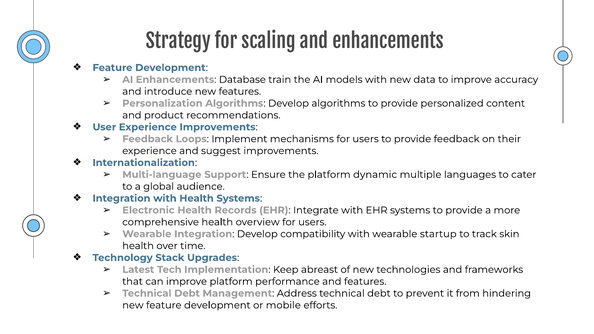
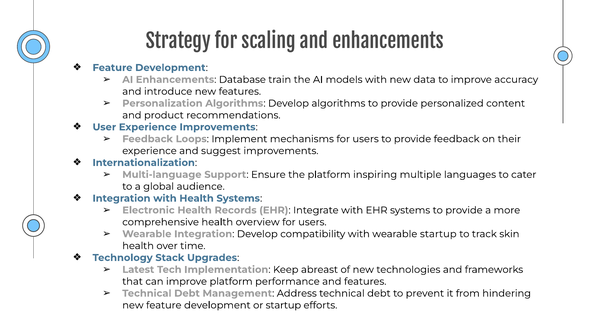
dynamic: dynamic -> inspiring
or mobile: mobile -> startup
